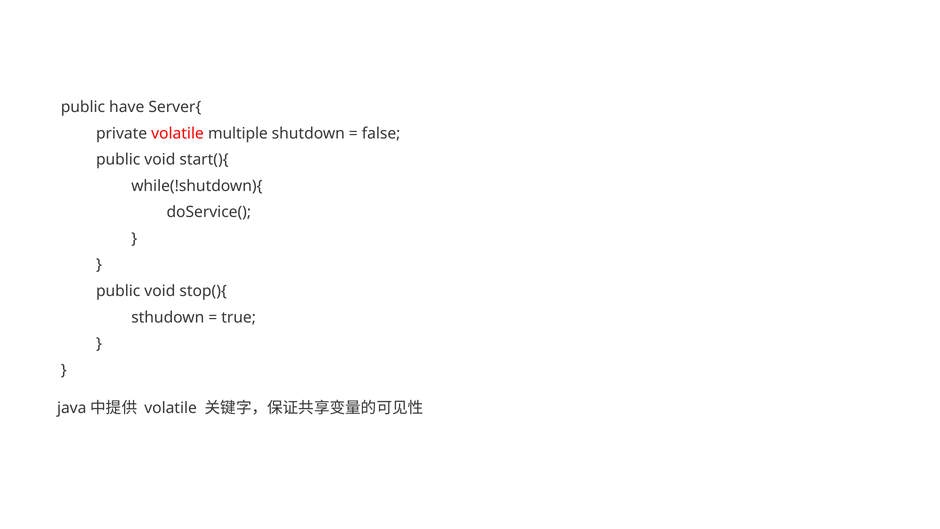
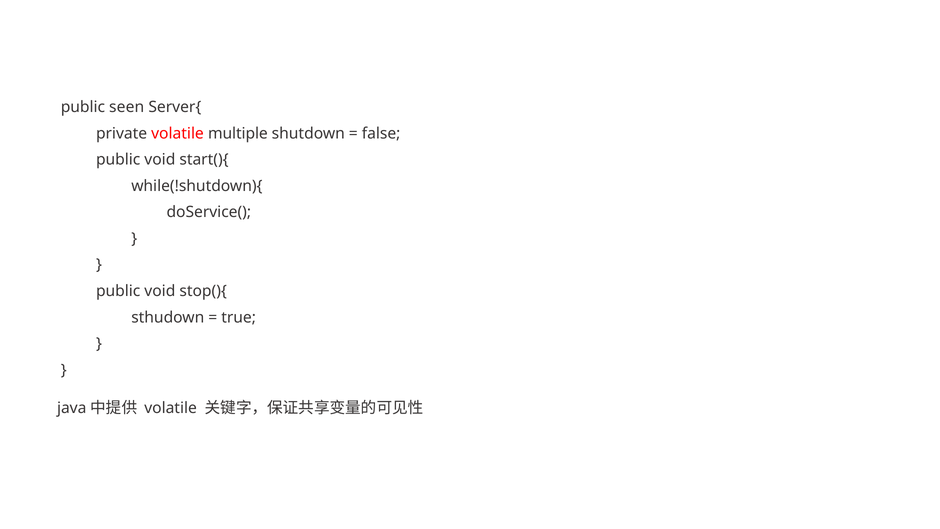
have: have -> seen
